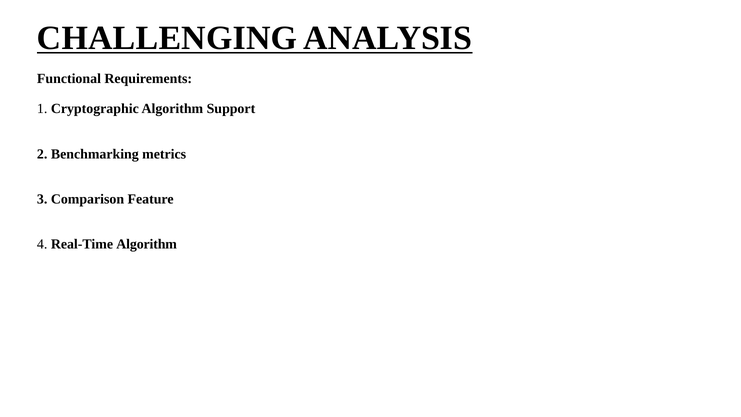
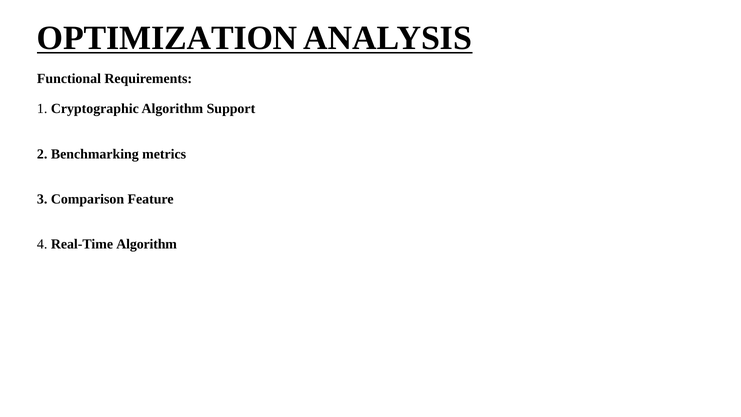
CHALLENGING: CHALLENGING -> OPTIMIZATION
